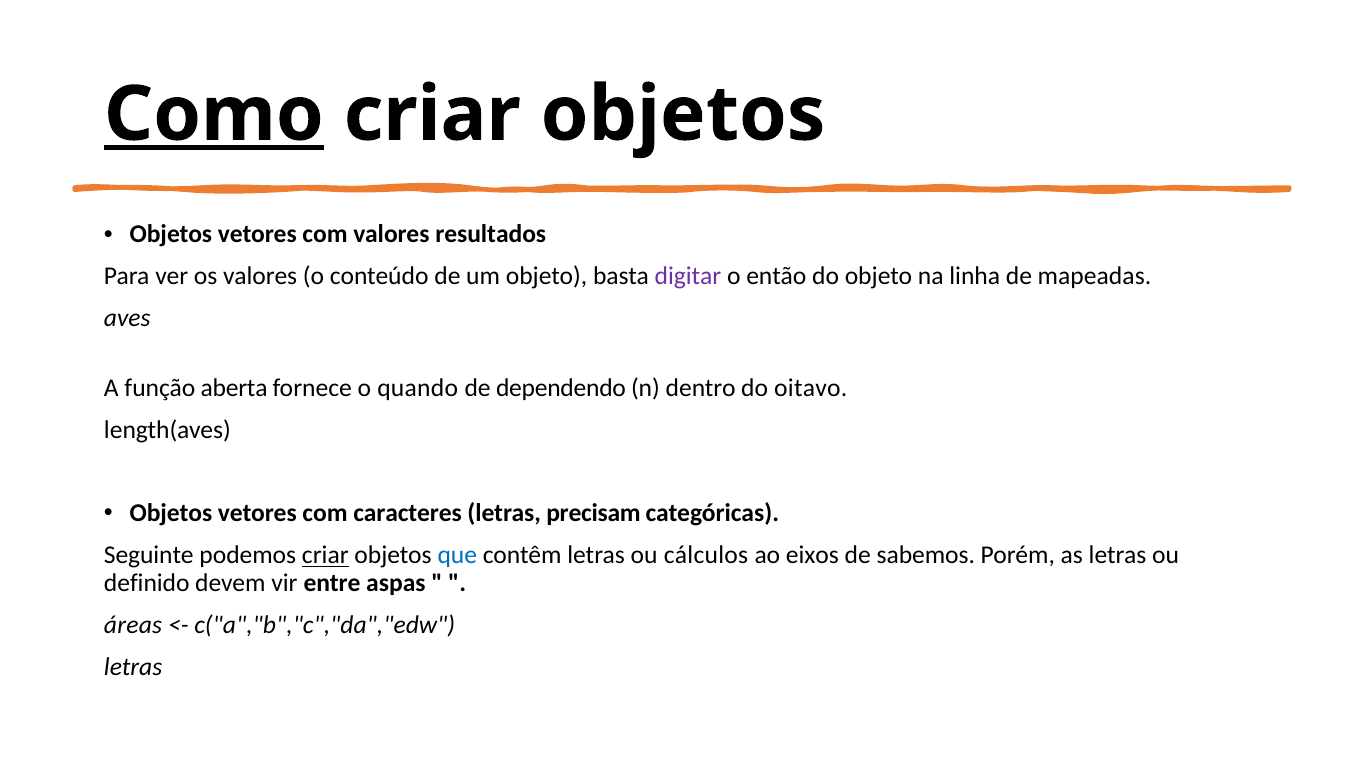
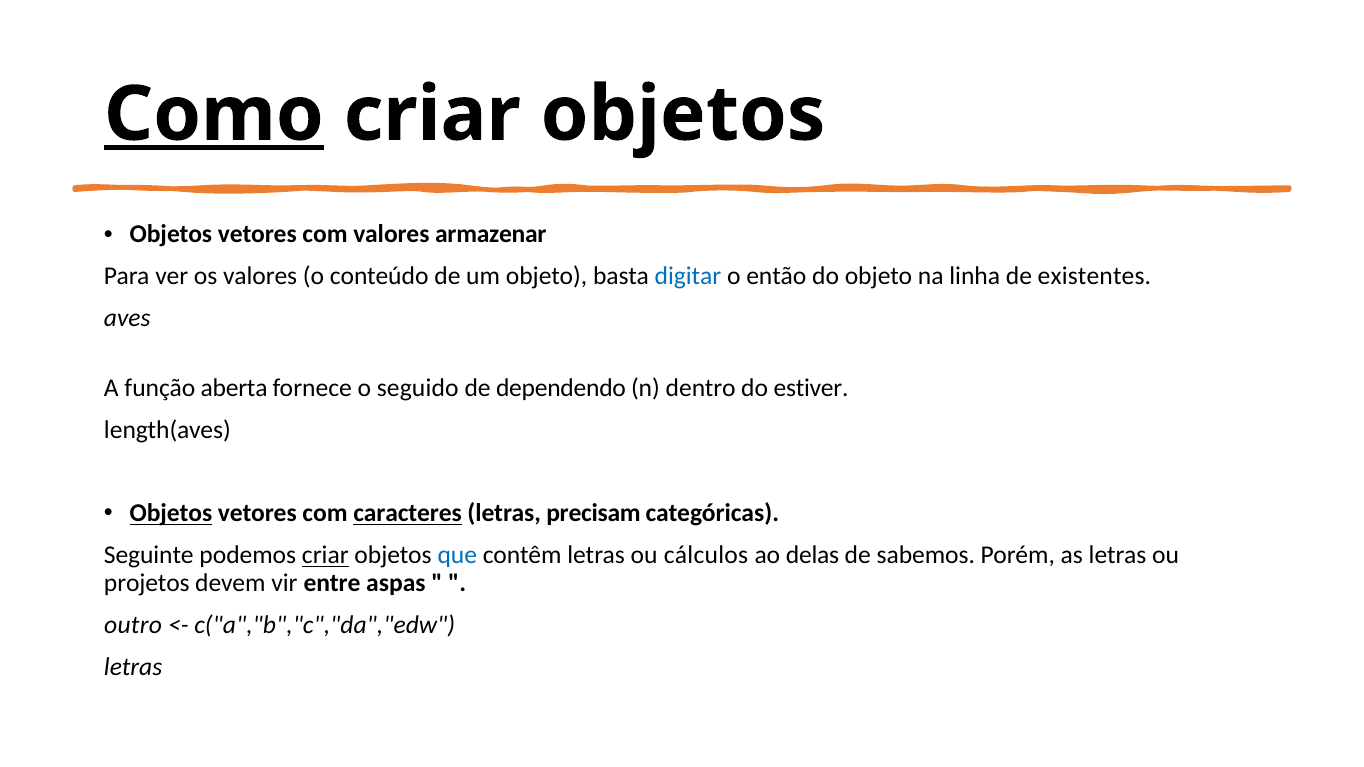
resultados: resultados -> armazenar
digitar colour: purple -> blue
mapeadas: mapeadas -> existentes
quando: quando -> seguido
oitavo: oitavo -> estiver
Objetos at (171, 514) underline: none -> present
caracteres underline: none -> present
eixos: eixos -> delas
definido: definido -> projetos
áreas: áreas -> outro
